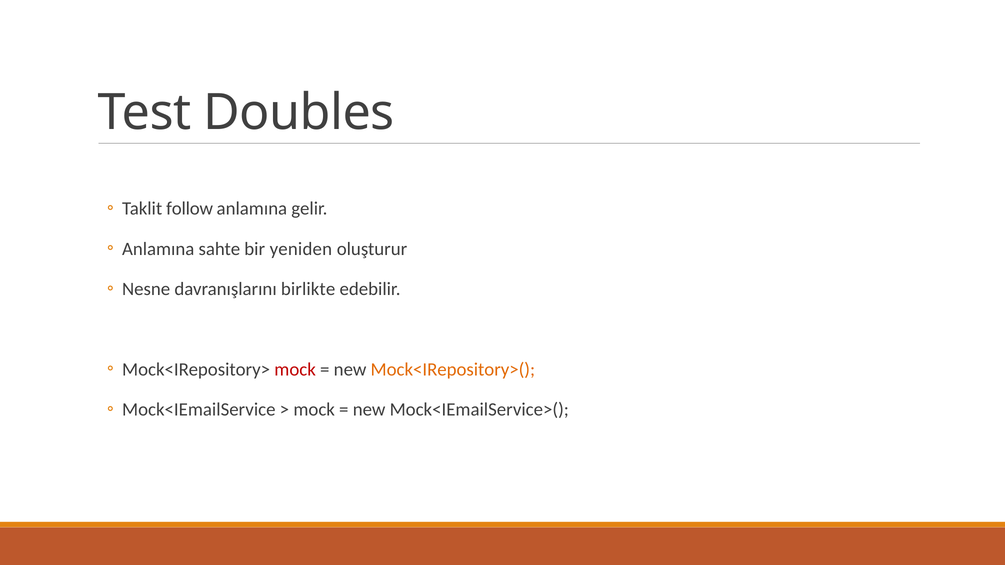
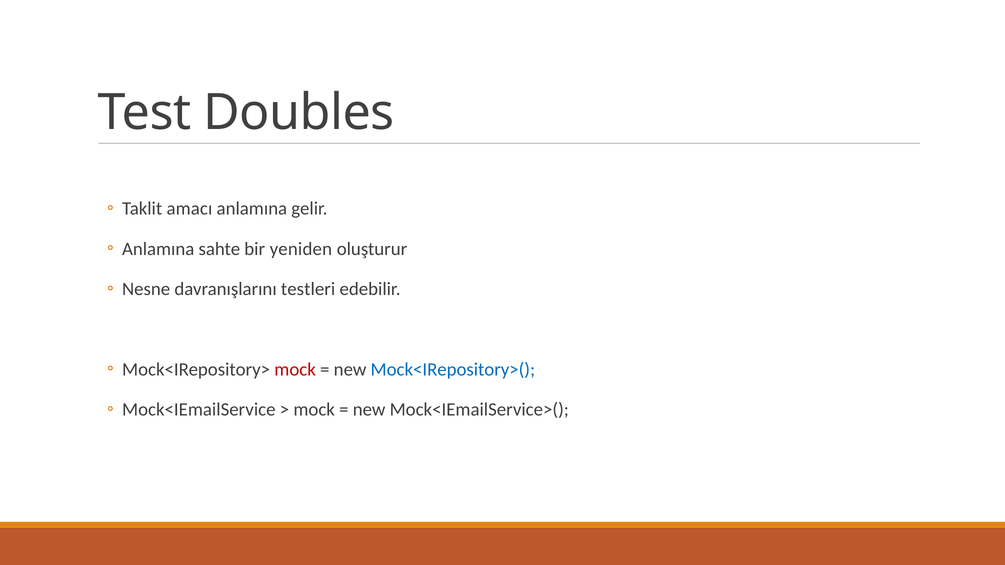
follow: follow -> amacı
birlikte: birlikte -> testleri
Mock<IRepository>( colour: orange -> blue
